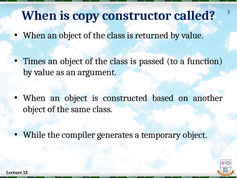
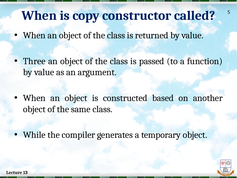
Times: Times -> Three
